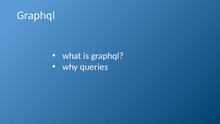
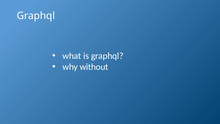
queries: queries -> without
